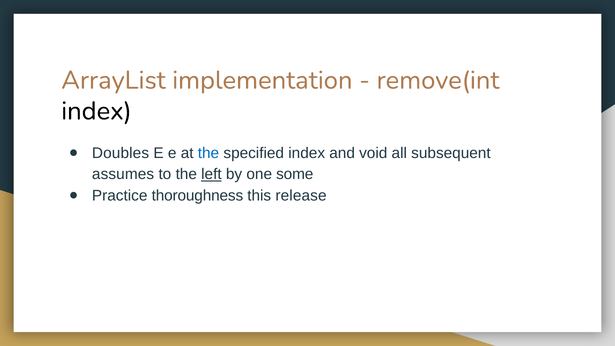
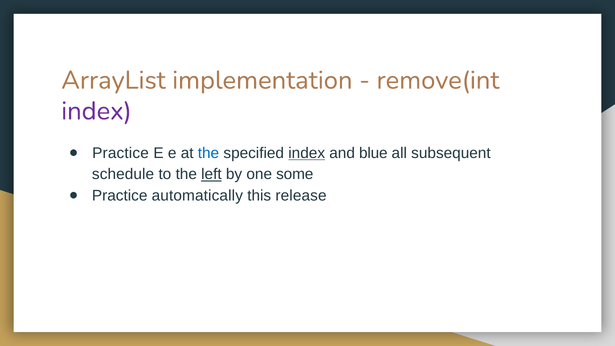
index at (96, 111) colour: black -> purple
Doubles at (121, 153): Doubles -> Practice
index at (307, 153) underline: none -> present
void: void -> blue
assumes: assumes -> schedule
thoroughness: thoroughness -> automatically
